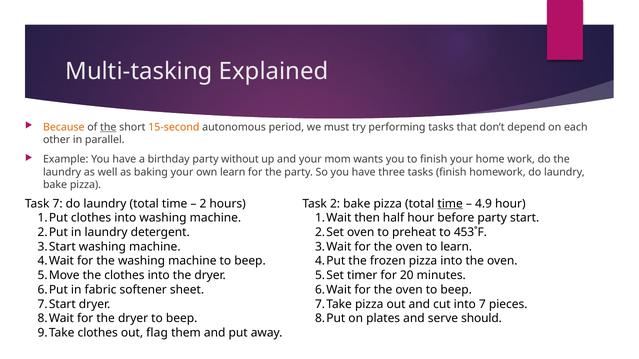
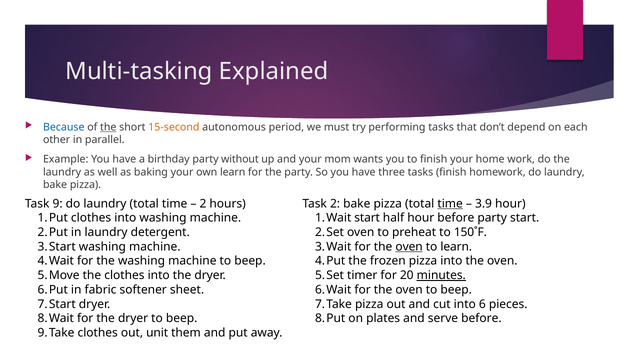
Because colour: orange -> blue
Task 7: 7 -> 9
4.9: 4.9 -> 3.9
then at (367, 218): then -> start
453˚F: 453˚F -> 150˚F
oven at (409, 247) underline: none -> present
minutes underline: none -> present
into 7: 7 -> 6
serve should: should -> before
flag: flag -> unit
